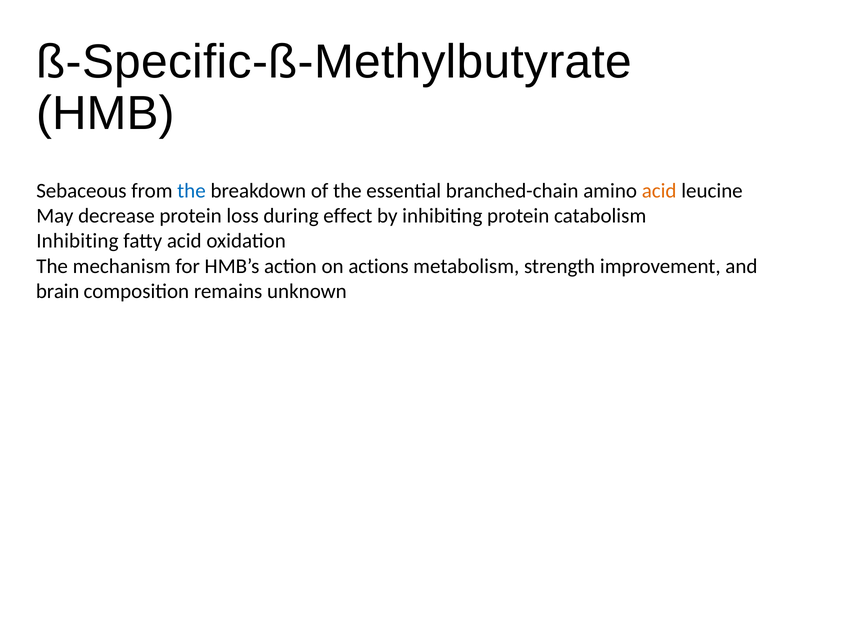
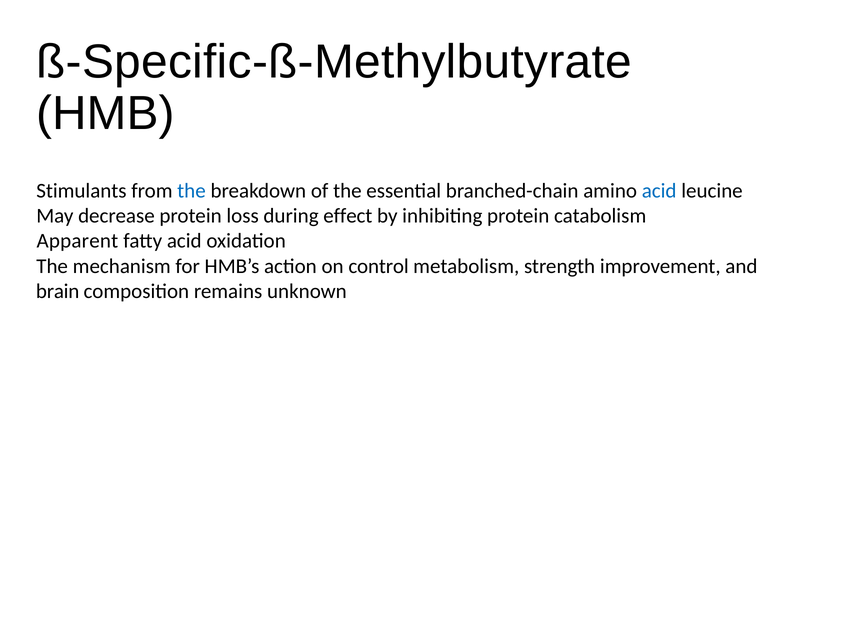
Sebaceous: Sebaceous -> Stimulants
acid at (659, 191) colour: orange -> blue
Inhibiting at (77, 241): Inhibiting -> Apparent
actions: actions -> control
